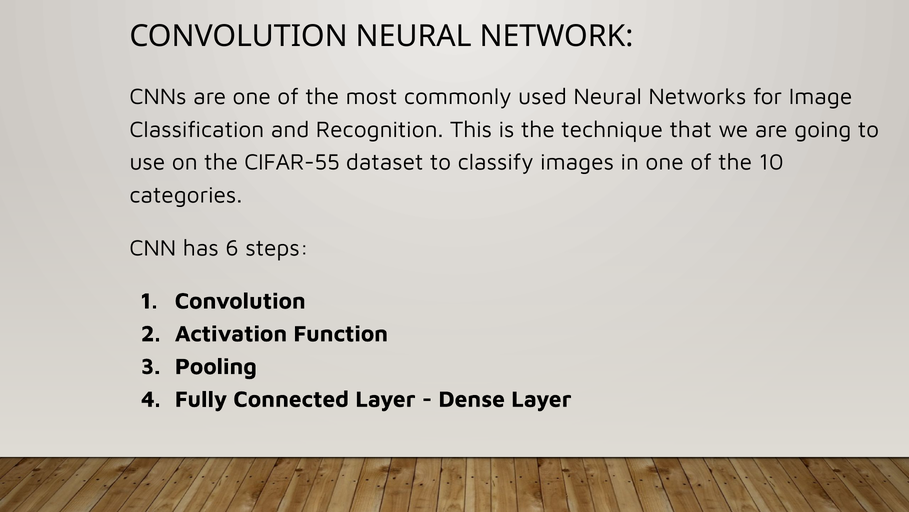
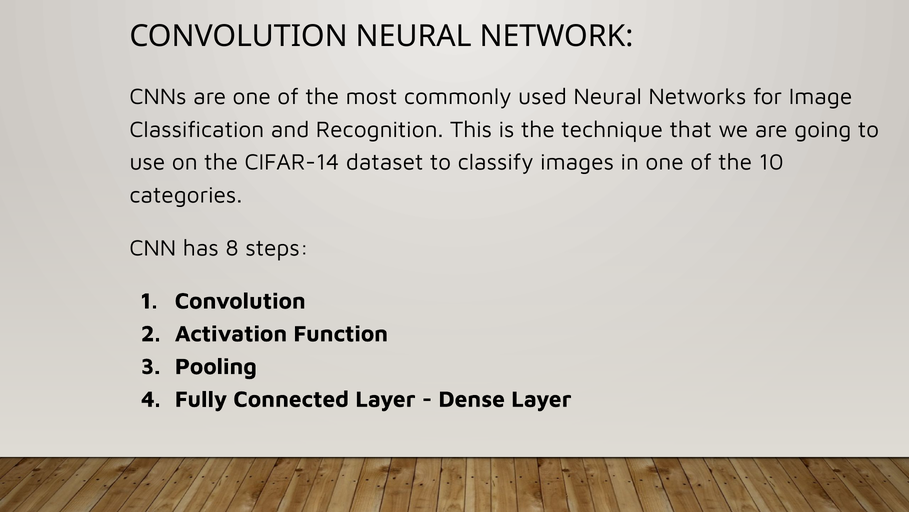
CIFAR-55: CIFAR-55 -> CIFAR-14
6: 6 -> 8
